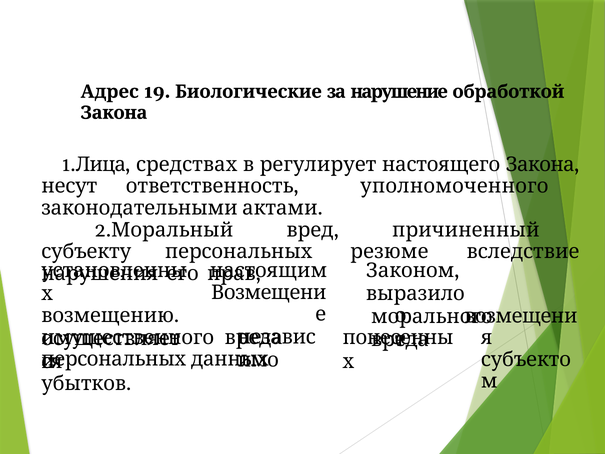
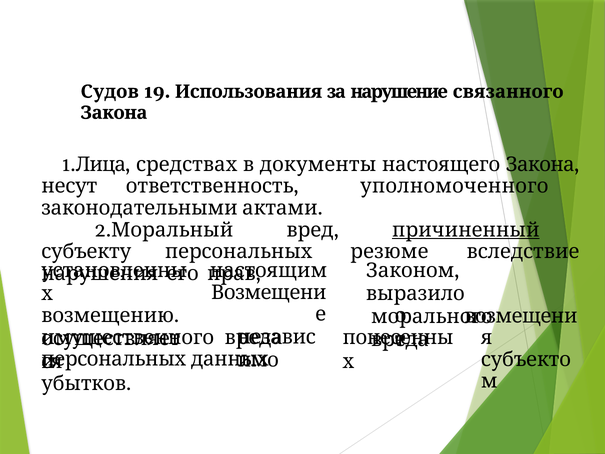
Адрес: Адрес -> Судов
Биологические: Биологические -> Использования
обработкой: обработкой -> связанного
регулирует: регулирует -> документы
причиненный underline: none -> present
